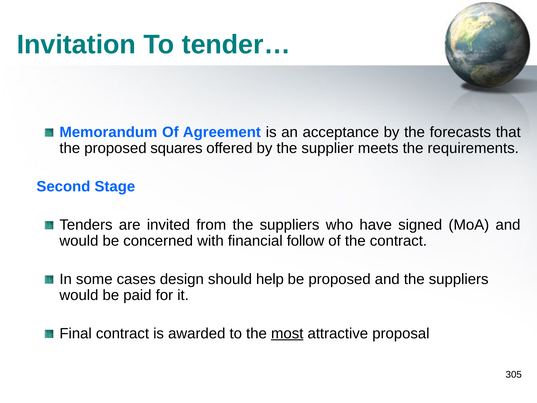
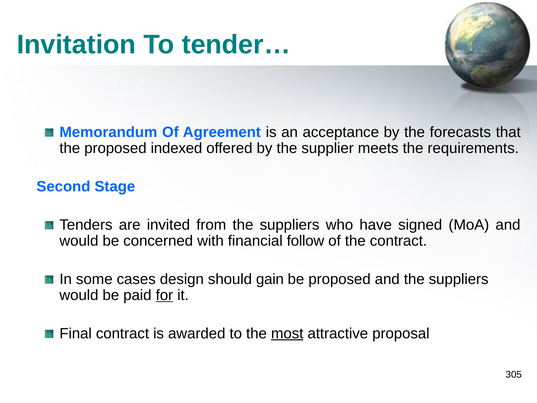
squares: squares -> indexed
help: help -> gain
for underline: none -> present
